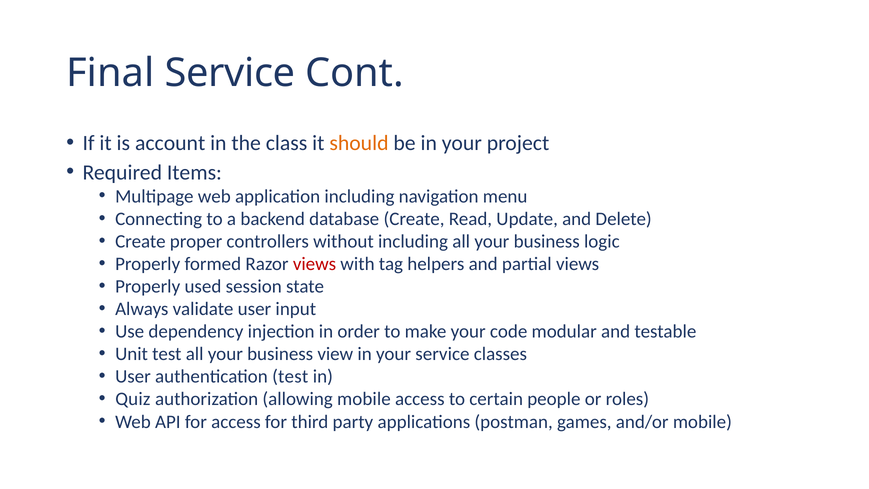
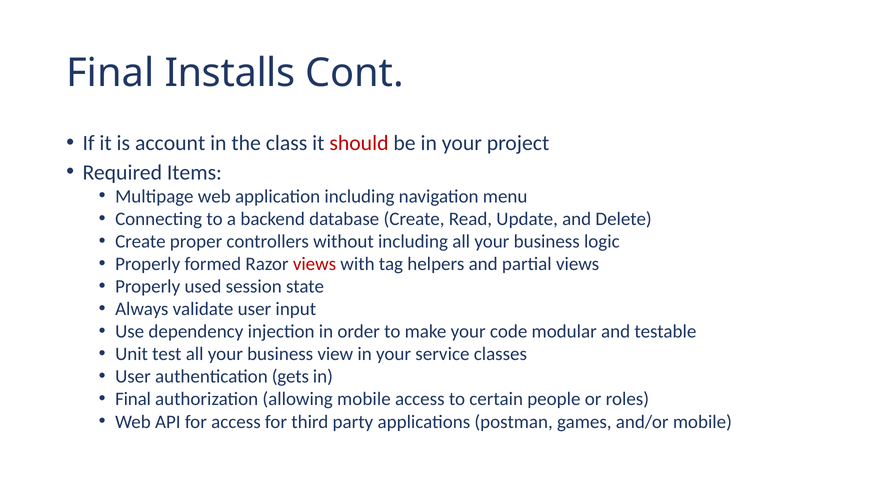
Final Service: Service -> Installs
should colour: orange -> red
authentication test: test -> gets
Quiz at (133, 399): Quiz -> Final
